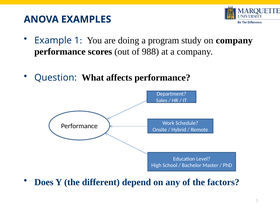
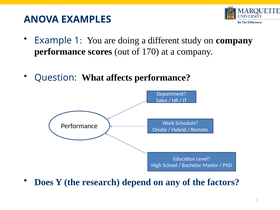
program: program -> different
988: 988 -> 170
different: different -> research
